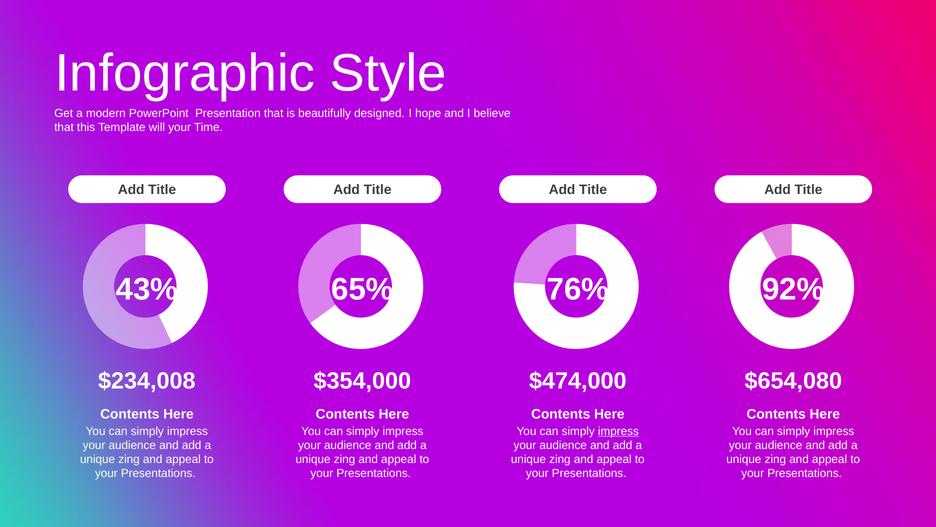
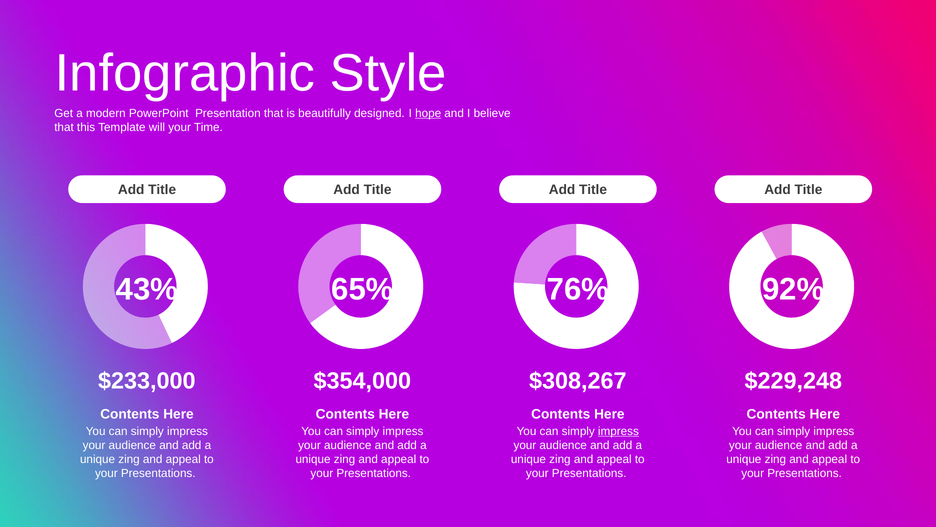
hope underline: none -> present
$234,008: $234,008 -> $233,000
$474,000: $474,000 -> $308,267
$654,080: $654,080 -> $229,248
